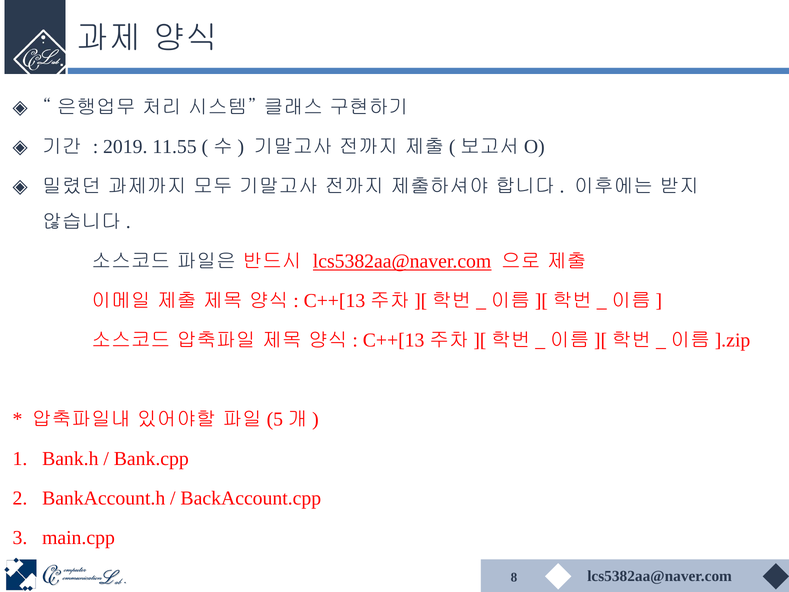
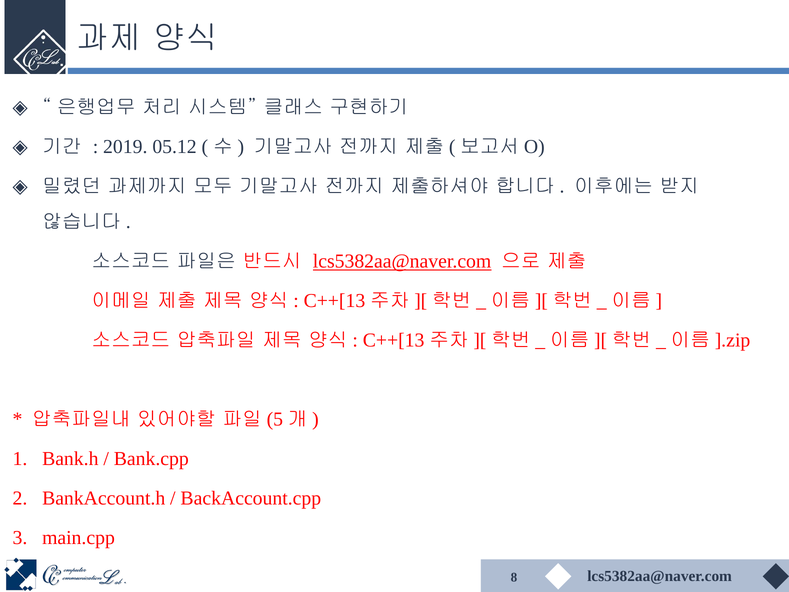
11.55: 11.55 -> 05.12
